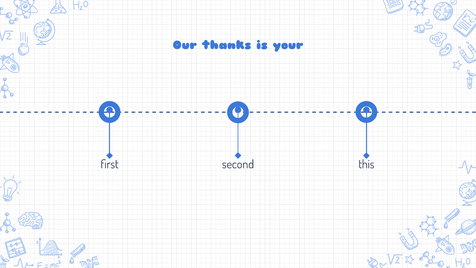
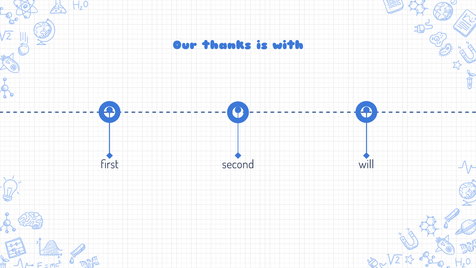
your: your -> with
this: this -> will
